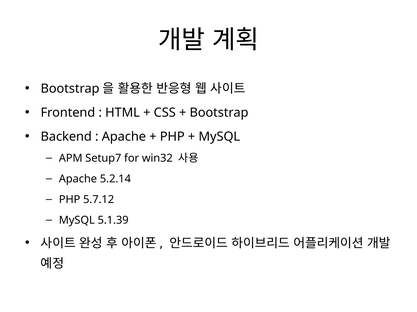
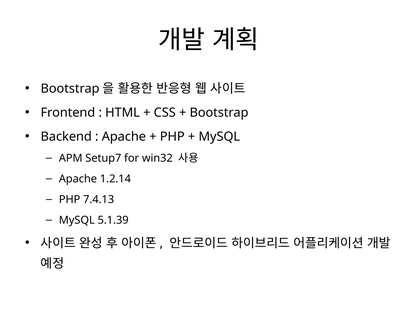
5.2.14: 5.2.14 -> 1.2.14
5.7.12: 5.7.12 -> 7.4.13
